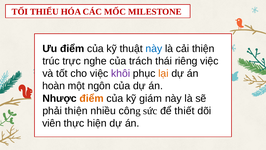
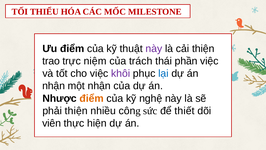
này at (154, 48) colour: blue -> purple
trúc: trúc -> trao
nghe: nghe -> niệm
riêng: riêng -> phần
lại colour: orange -> blue
hoàn at (54, 86): hoàn -> nhận
một ngôn: ngôn -> nhận
giám: giám -> nghệ
